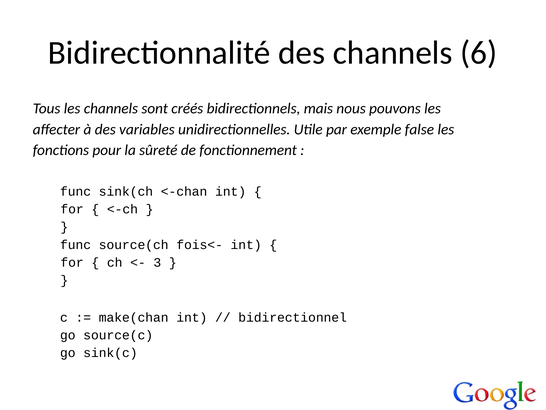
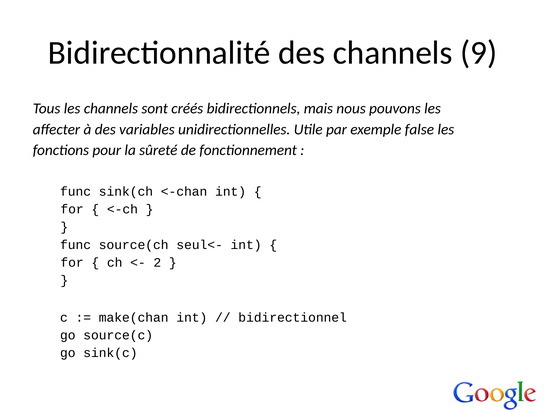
6: 6 -> 9
fois<-: fois<- -> seul<-
3: 3 -> 2
